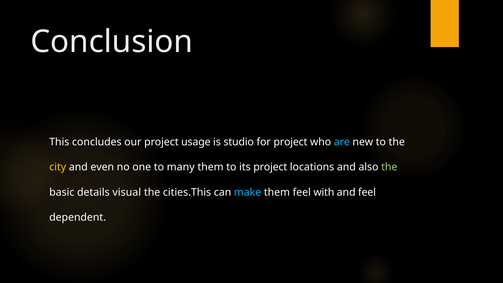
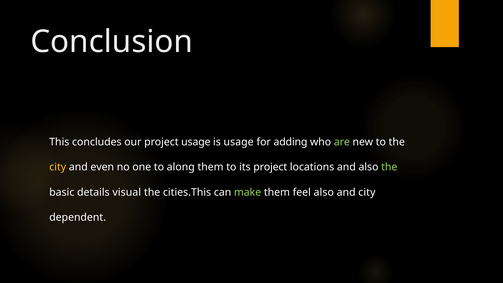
is studio: studio -> usage
for project: project -> adding
are colour: light blue -> light green
many: many -> along
make colour: light blue -> light green
feel with: with -> also
and feel: feel -> city
